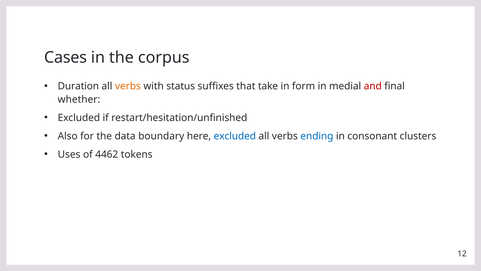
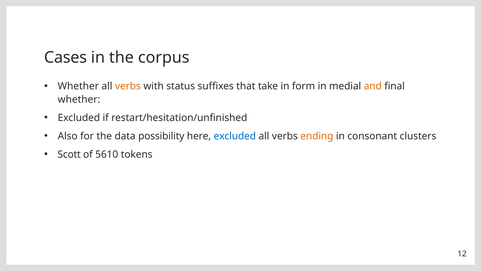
Duration at (78, 86): Duration -> Whether
and colour: red -> orange
boundary: boundary -> possibility
ending colour: blue -> orange
Uses: Uses -> Scott
4462: 4462 -> 5610
